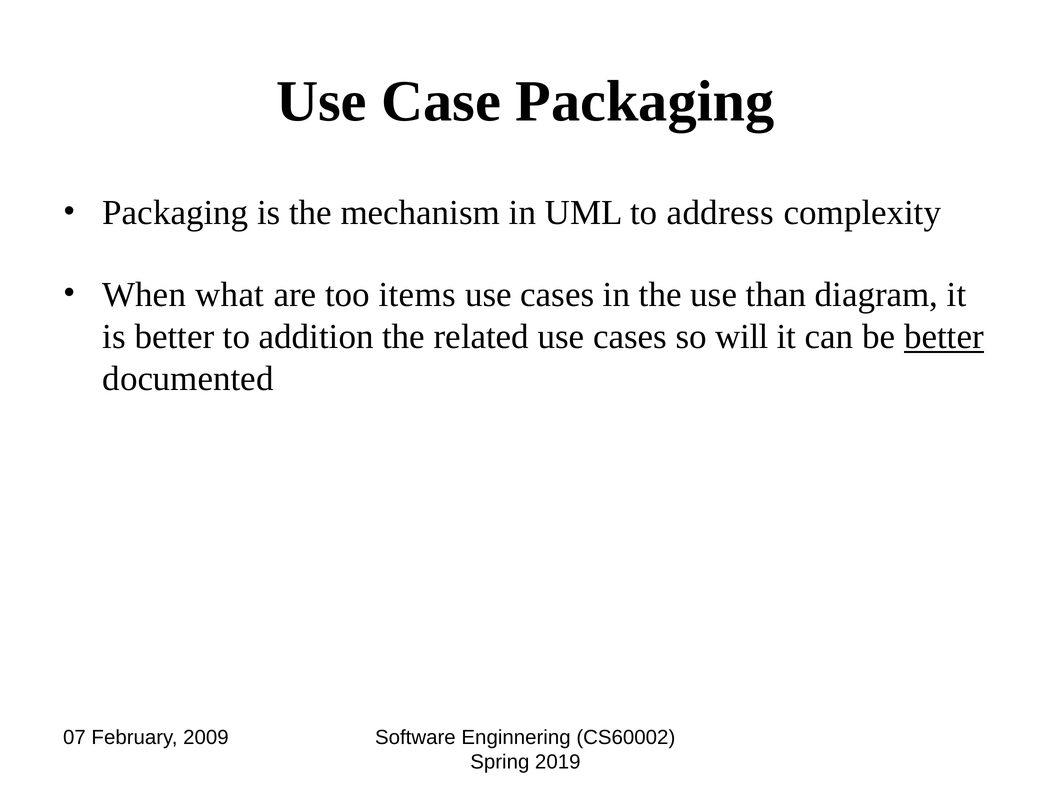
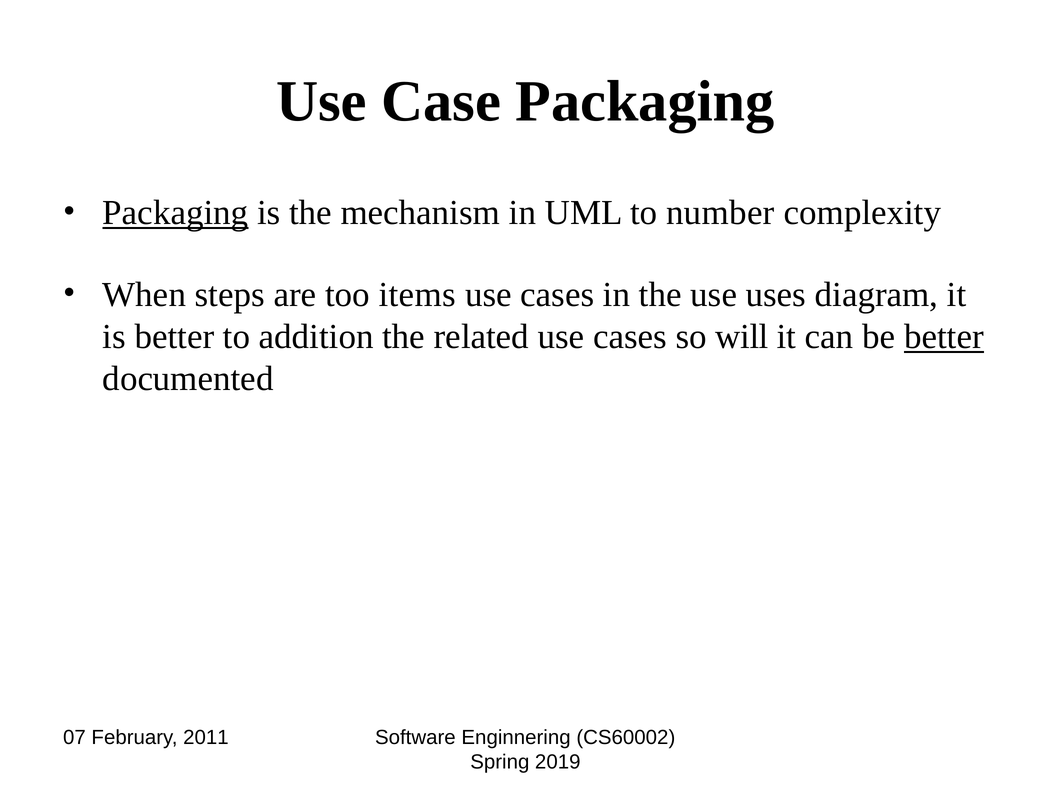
Packaging at (175, 213) underline: none -> present
address: address -> number
what: what -> steps
than: than -> uses
2009: 2009 -> 2011
